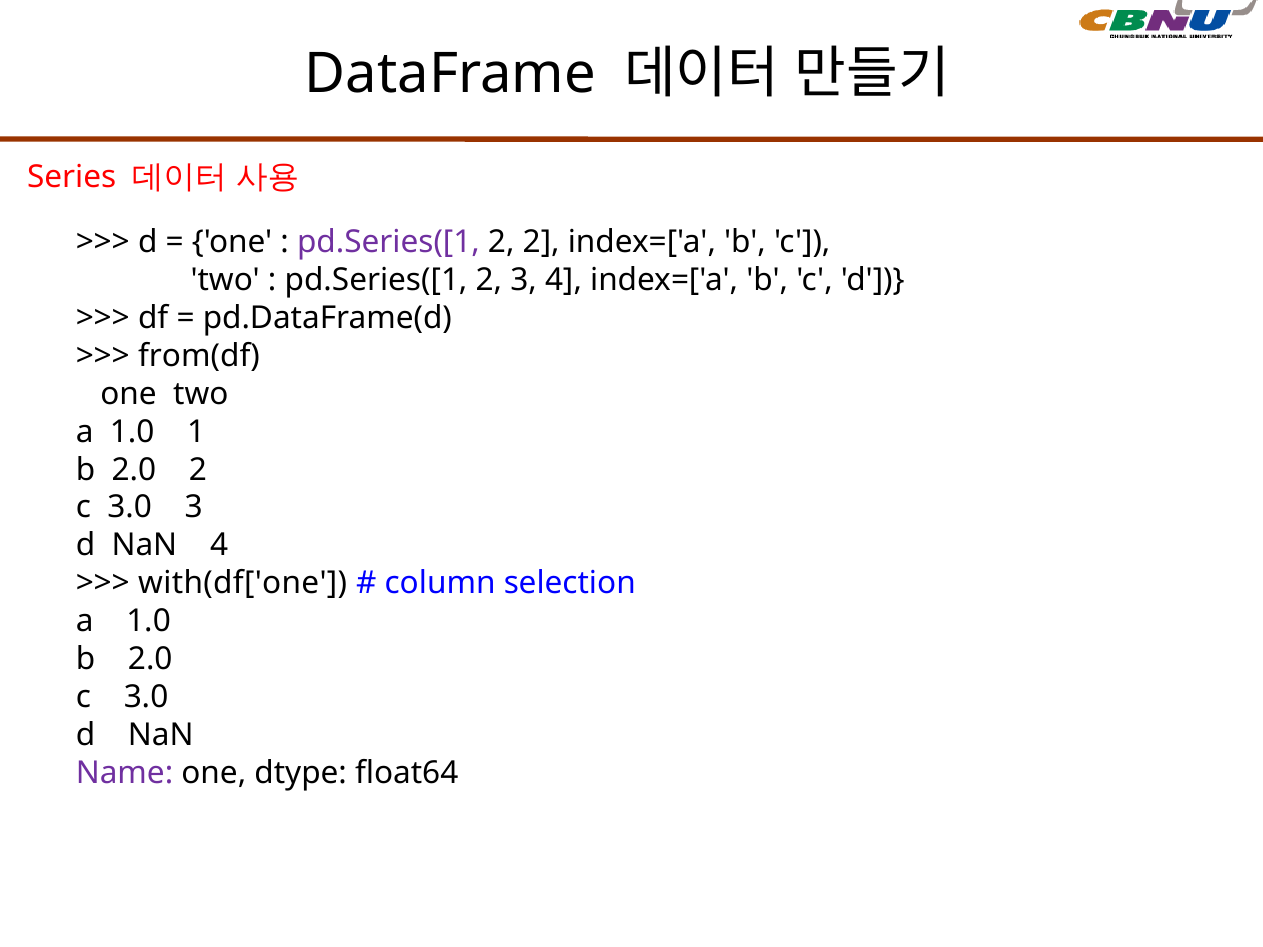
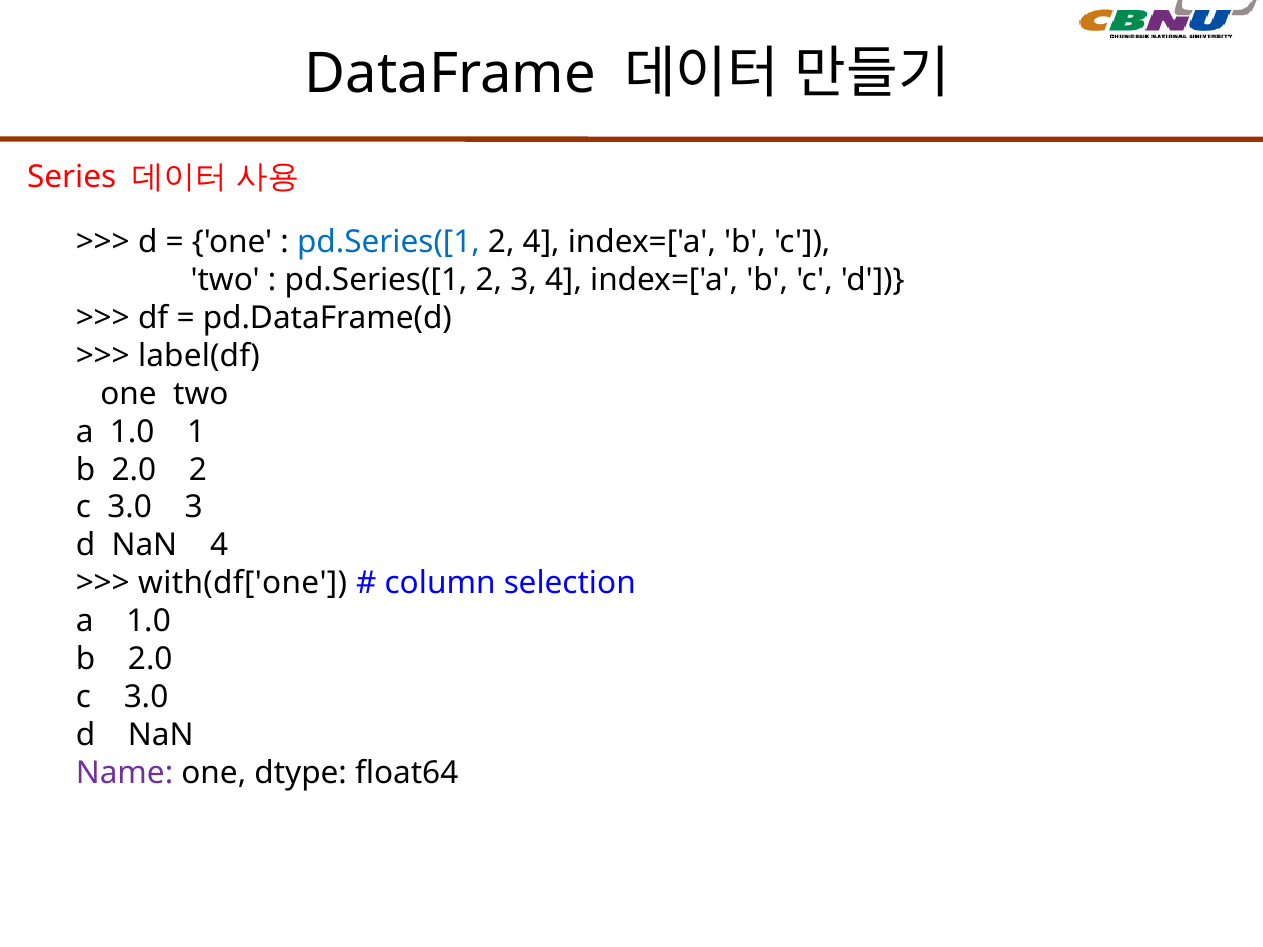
pd.Series([1 at (388, 242) colour: purple -> blue
2 2: 2 -> 4
from(df: from(df -> label(df
